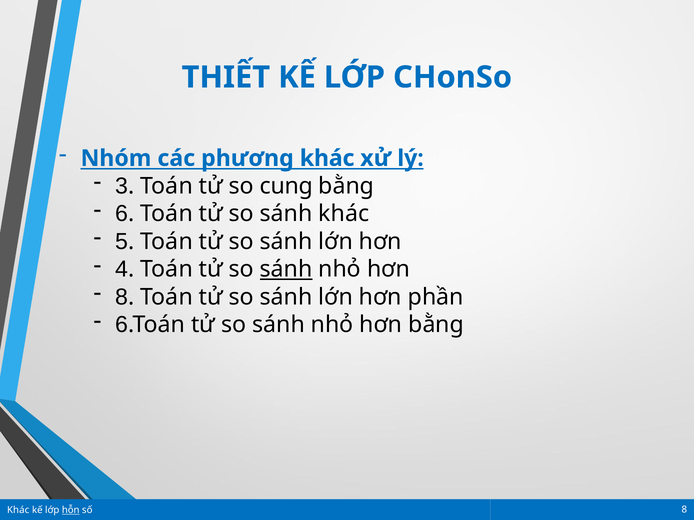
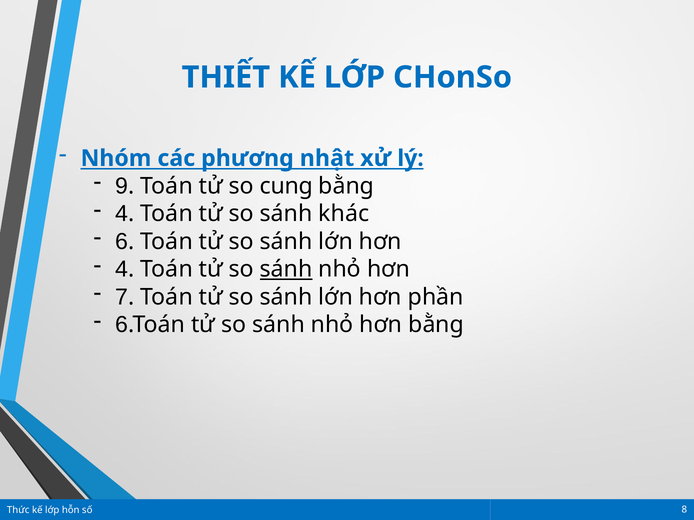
phương khác: khác -> nhật
3: 3 -> 9
6 at (122, 214): 6 -> 4
5 at (122, 242): 5 -> 6
8 at (122, 297): 8 -> 7
Khác at (18, 511): Khác -> Thức
hỗn underline: present -> none
